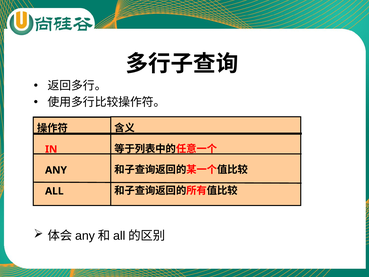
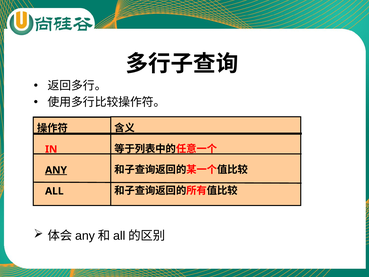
ANY underline: none -> present
